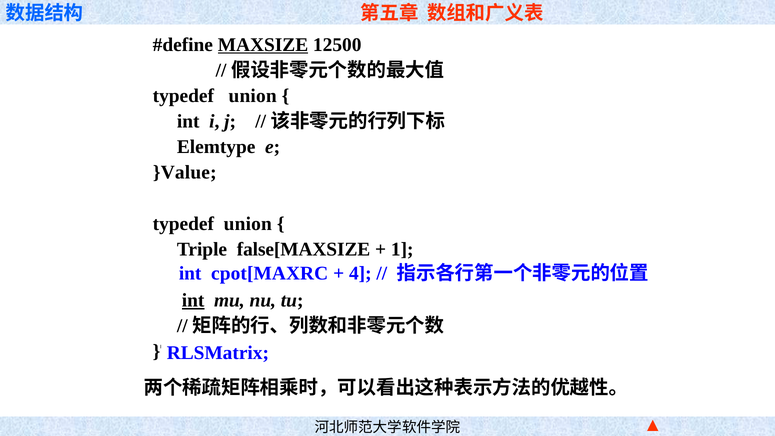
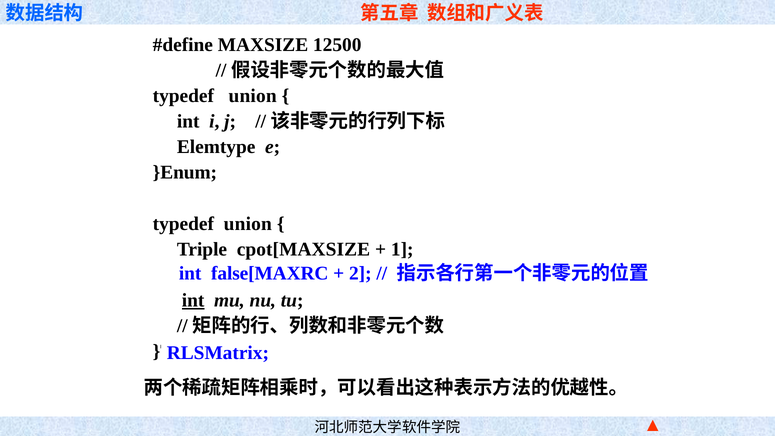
MAXSIZE underline: present -> none
}Value: }Value -> }Enum
false[MAXSIZE: false[MAXSIZE -> cpot[MAXSIZE
cpot[MAXRC: cpot[MAXRC -> false[MAXRC
4: 4 -> 2
